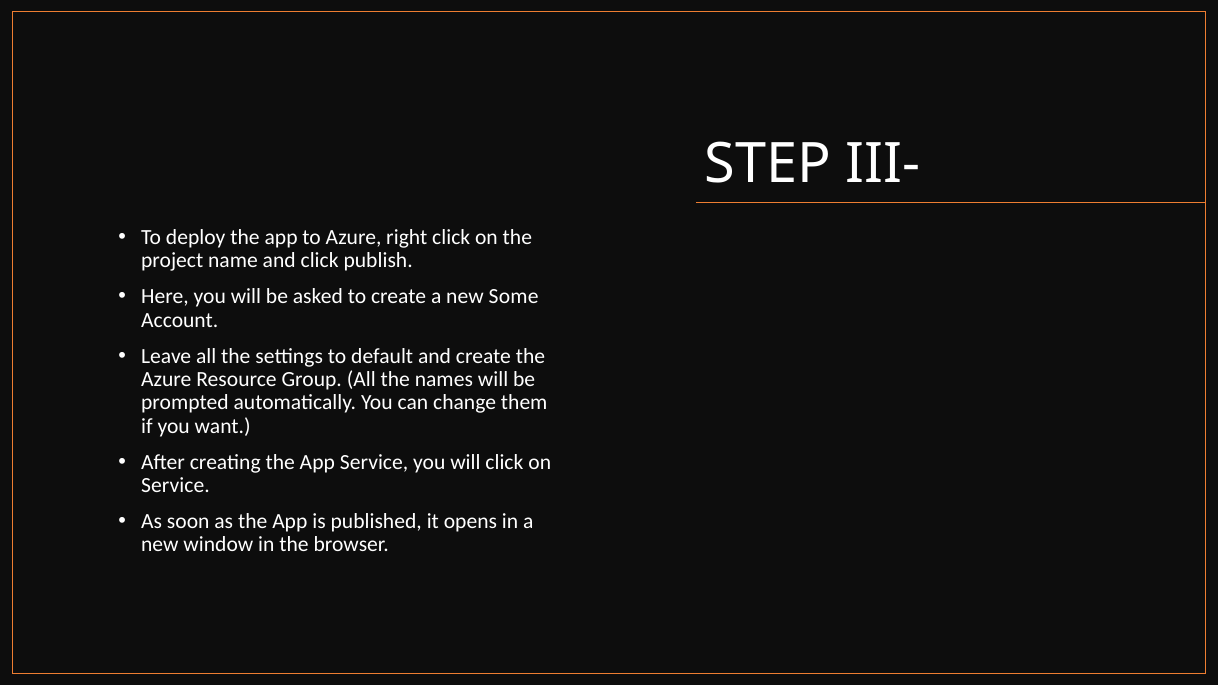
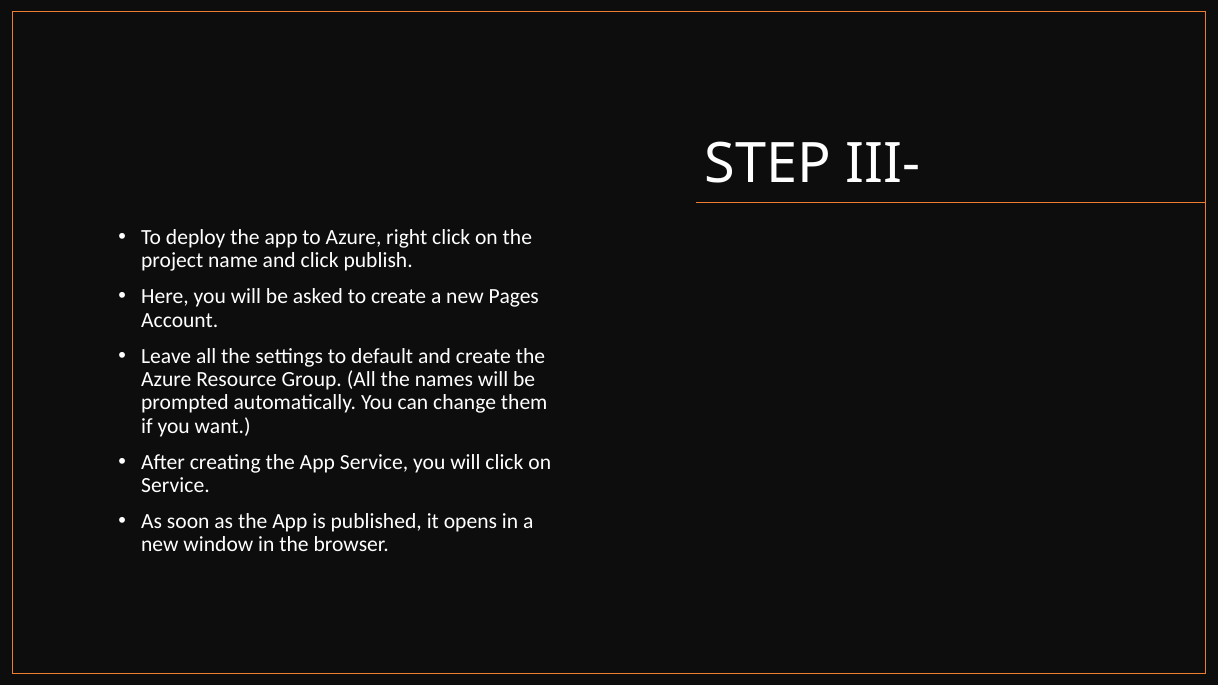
Some: Some -> Pages
